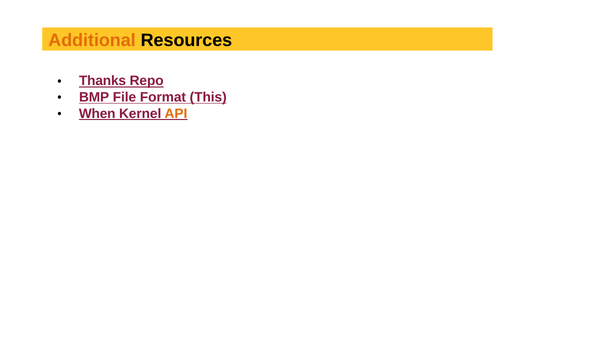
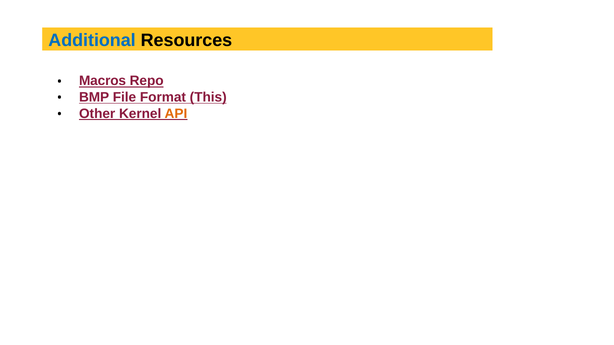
Additional colour: orange -> blue
Thanks: Thanks -> Macros
When: When -> Other
